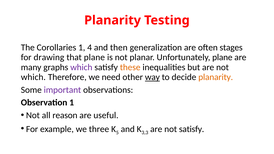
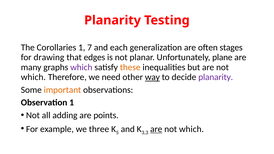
4: 4 -> 7
then: then -> each
that plane: plane -> edges
planarity at (216, 77) colour: orange -> purple
important colour: purple -> orange
reason: reason -> adding
useful: useful -> points
are at (156, 129) underline: none -> present
satisfy at (192, 129): satisfy -> which
